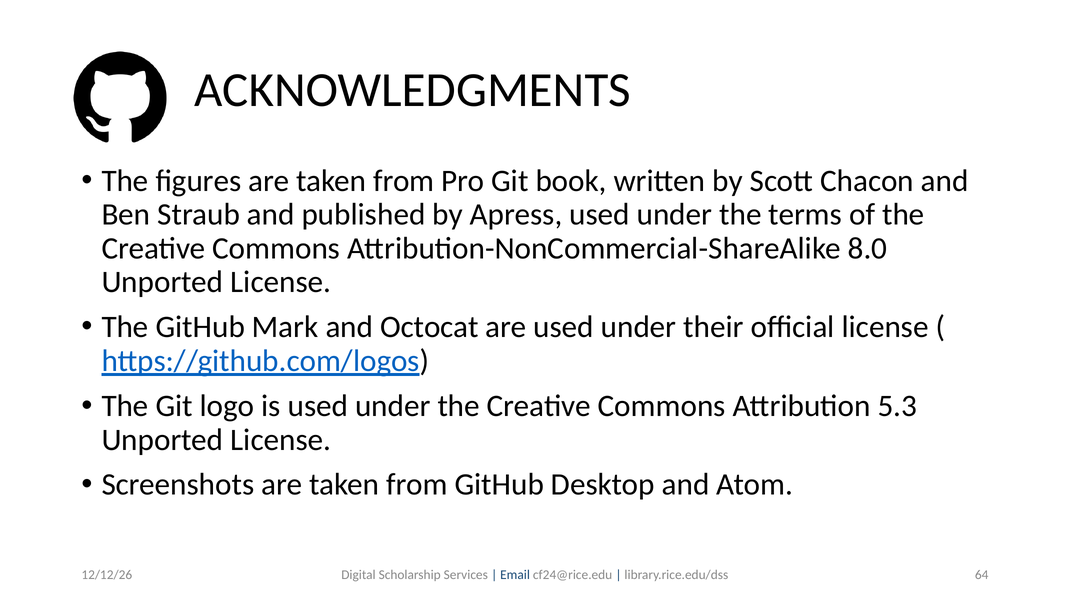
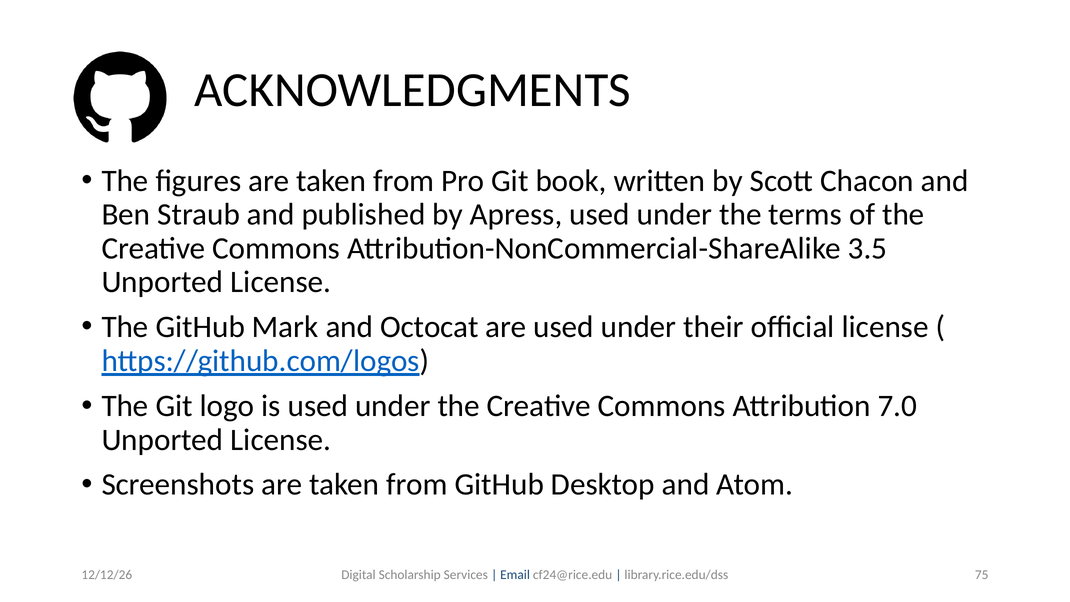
8.0: 8.0 -> 3.5
5.3: 5.3 -> 7.0
64: 64 -> 75
